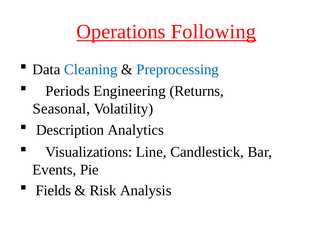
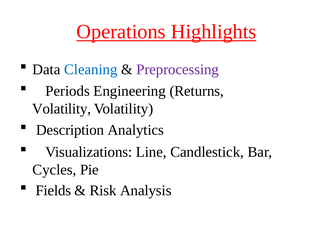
Following: Following -> Highlights
Preprocessing colour: blue -> purple
Seasonal at (61, 109): Seasonal -> Volatility
Events: Events -> Cycles
